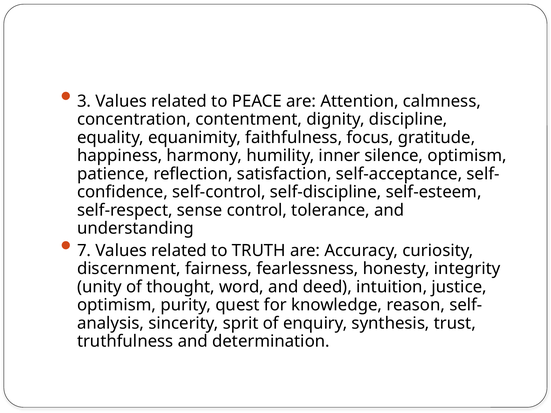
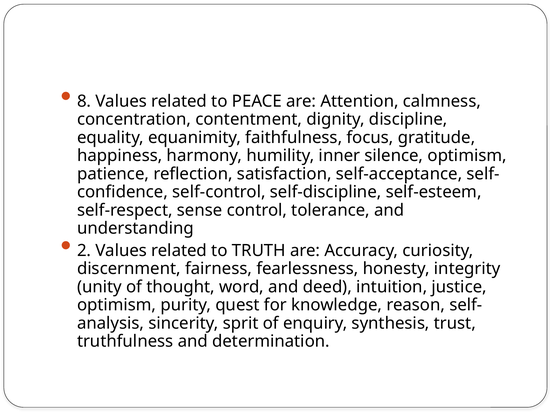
3: 3 -> 8
7: 7 -> 2
